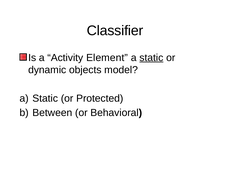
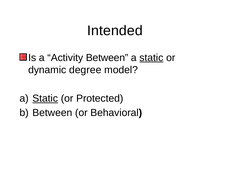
Classifier: Classifier -> Intended
Activity Element: Element -> Between
objects: objects -> degree
Static at (45, 99) underline: none -> present
